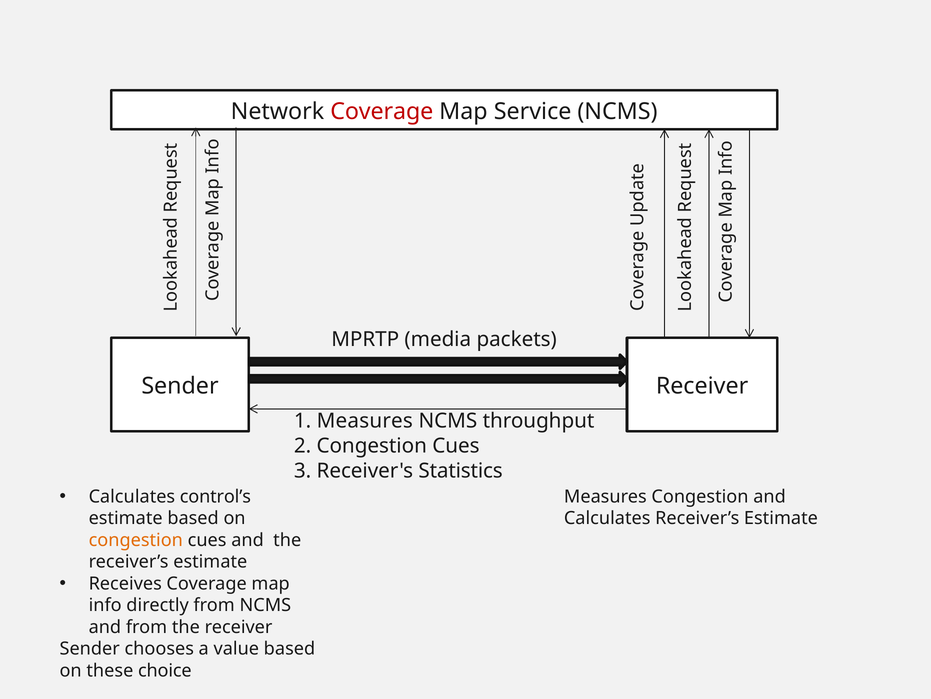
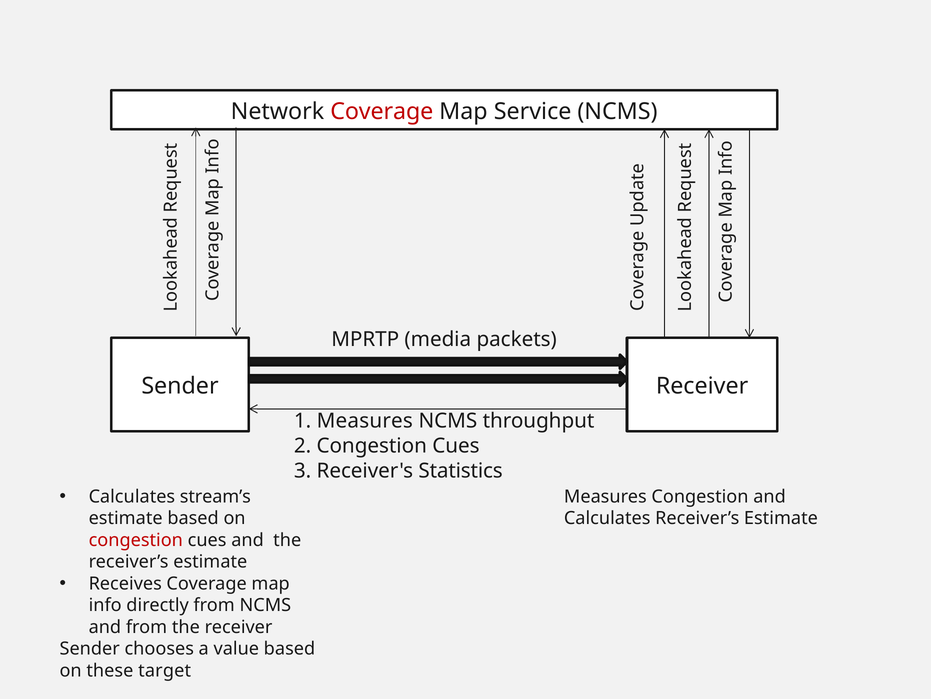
control’s: control’s -> stream’s
congestion at (136, 540) colour: orange -> red
choice: choice -> target
